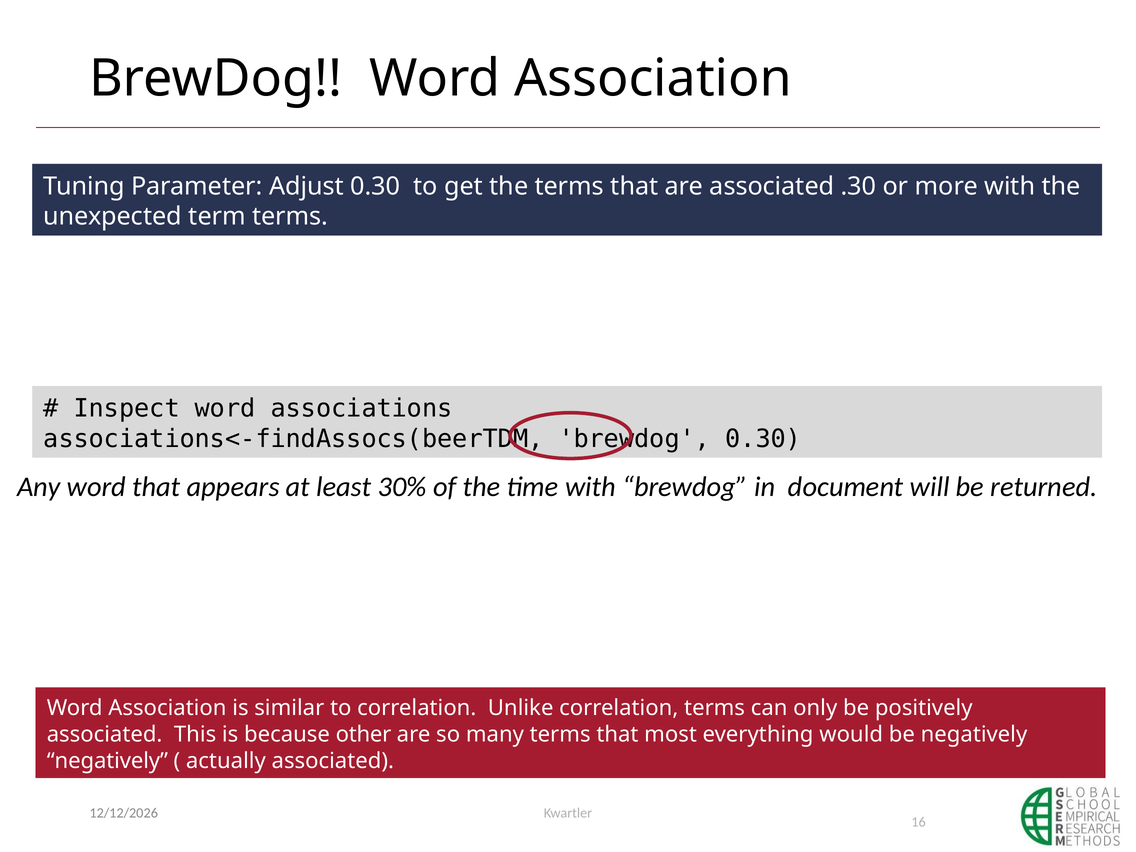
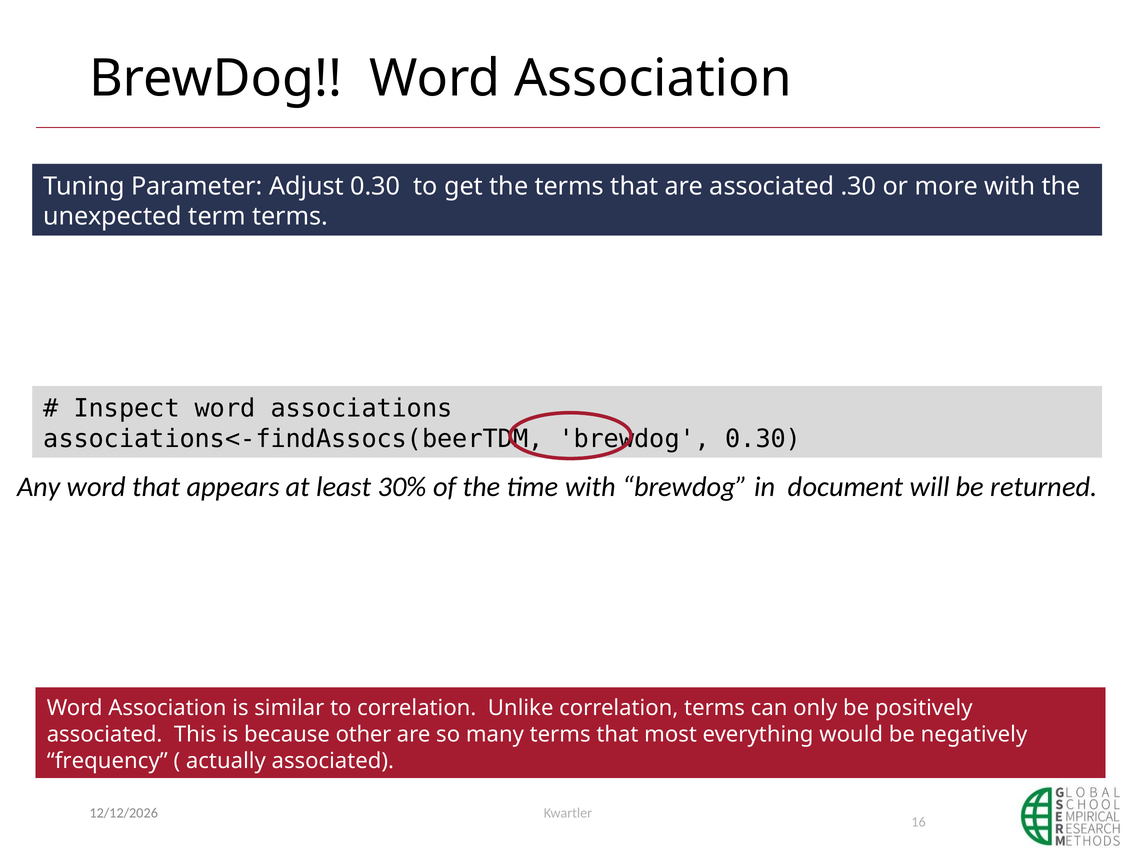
negatively at (107, 761): negatively -> frequency
